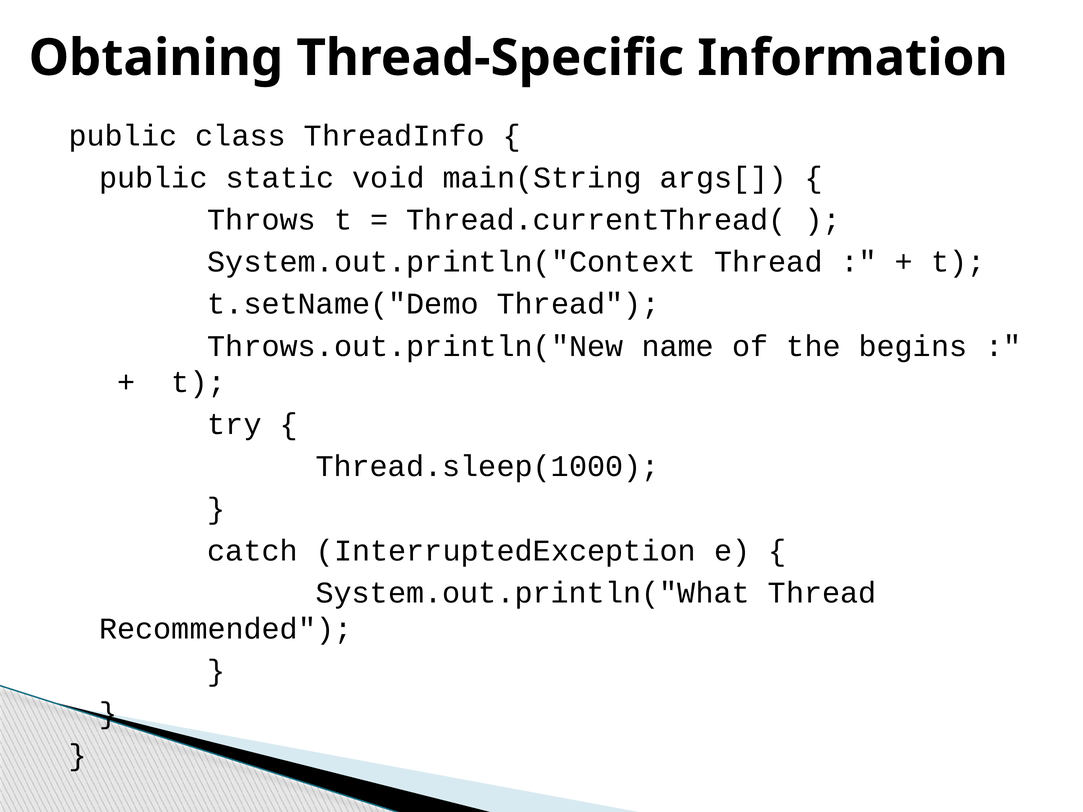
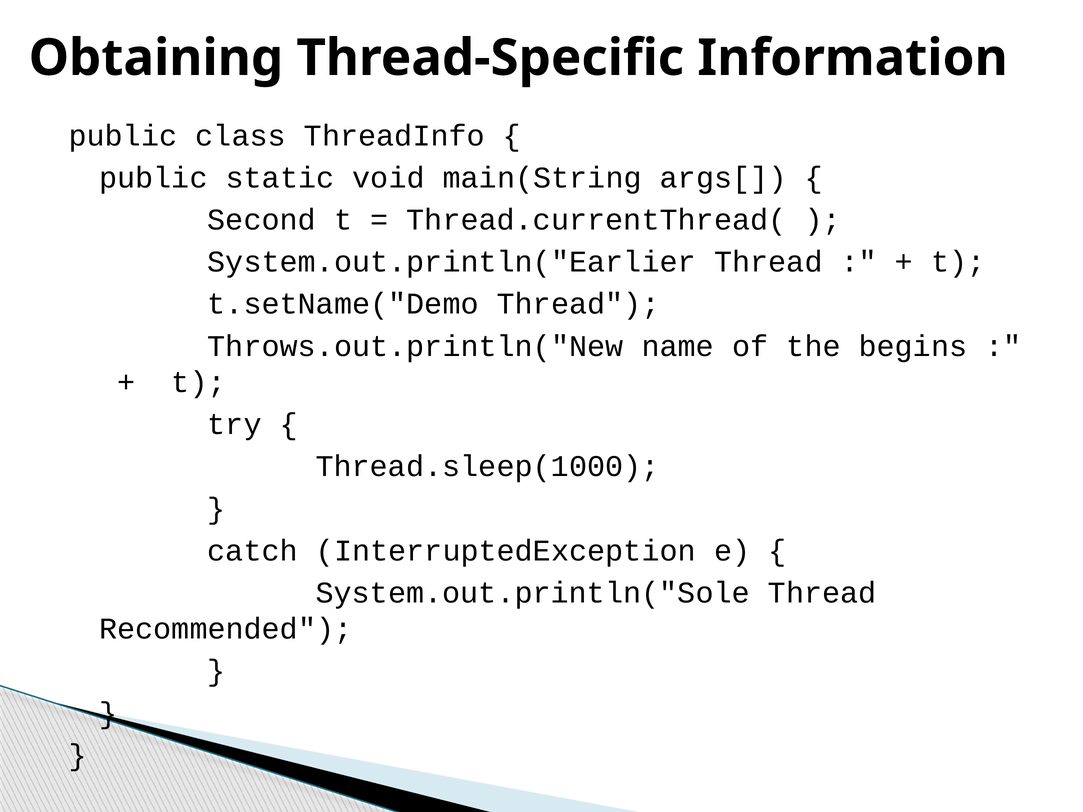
Throws: Throws -> Second
System.out.println("Context: System.out.println("Context -> System.out.println("Earlier
System.out.println("What: System.out.println("What -> System.out.println("Sole
